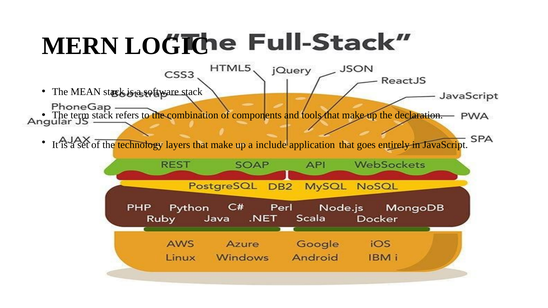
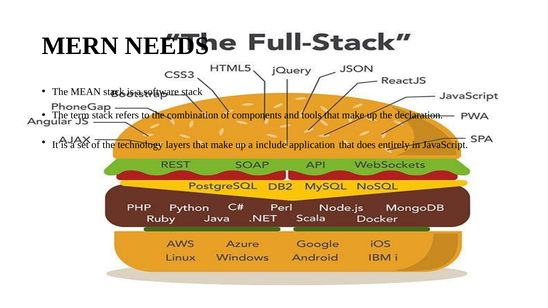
LOGIC: LOGIC -> NEEDS
goes: goes -> does
